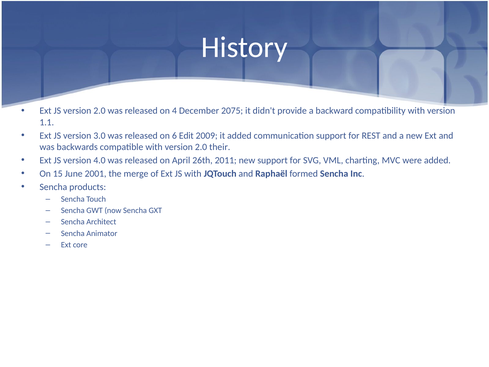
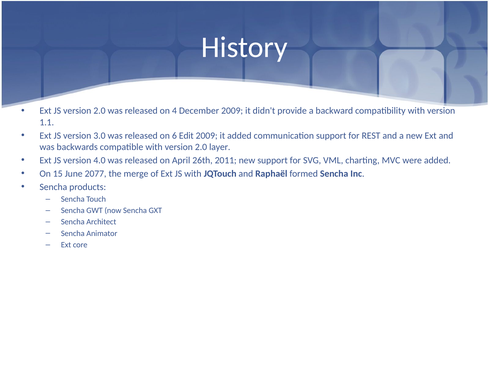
December 2075: 2075 -> 2009
their: their -> layer
2001: 2001 -> 2077
